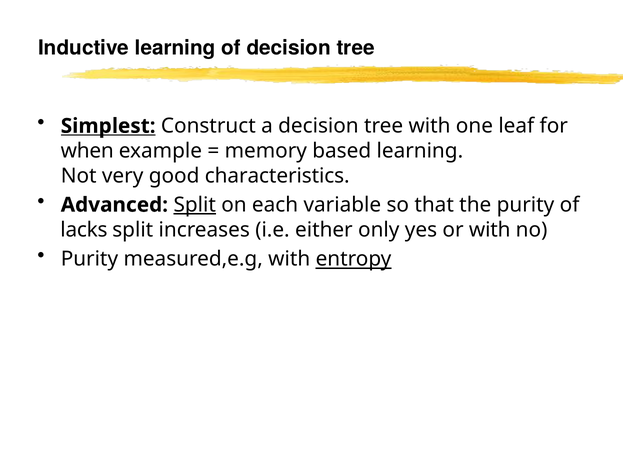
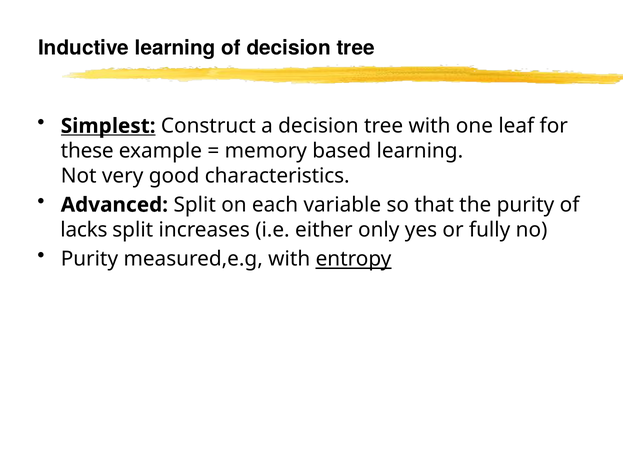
when: when -> these
Split at (195, 205) underline: present -> none
or with: with -> fully
